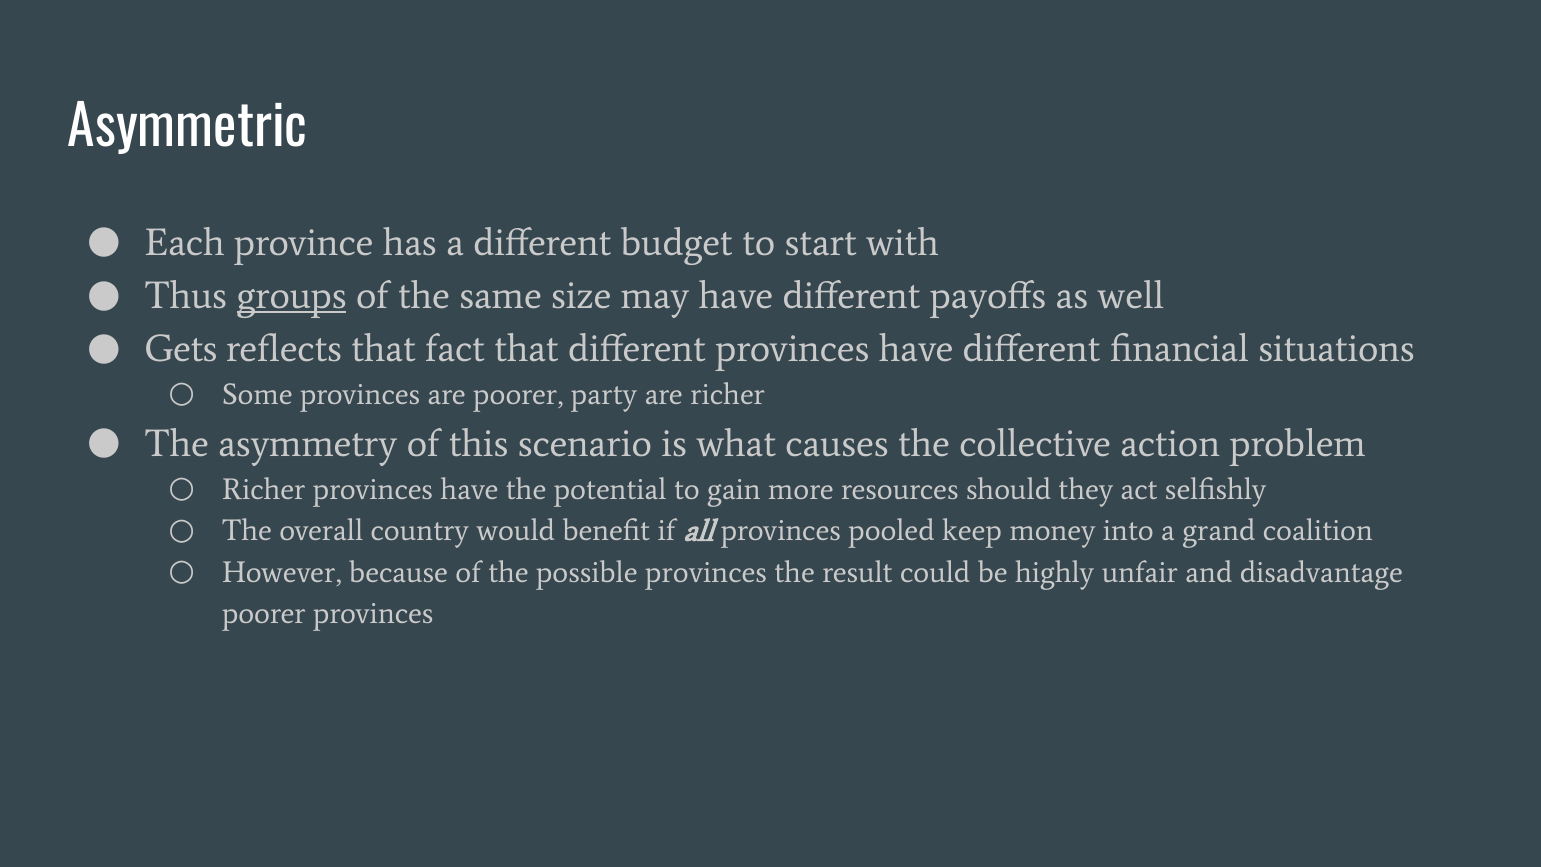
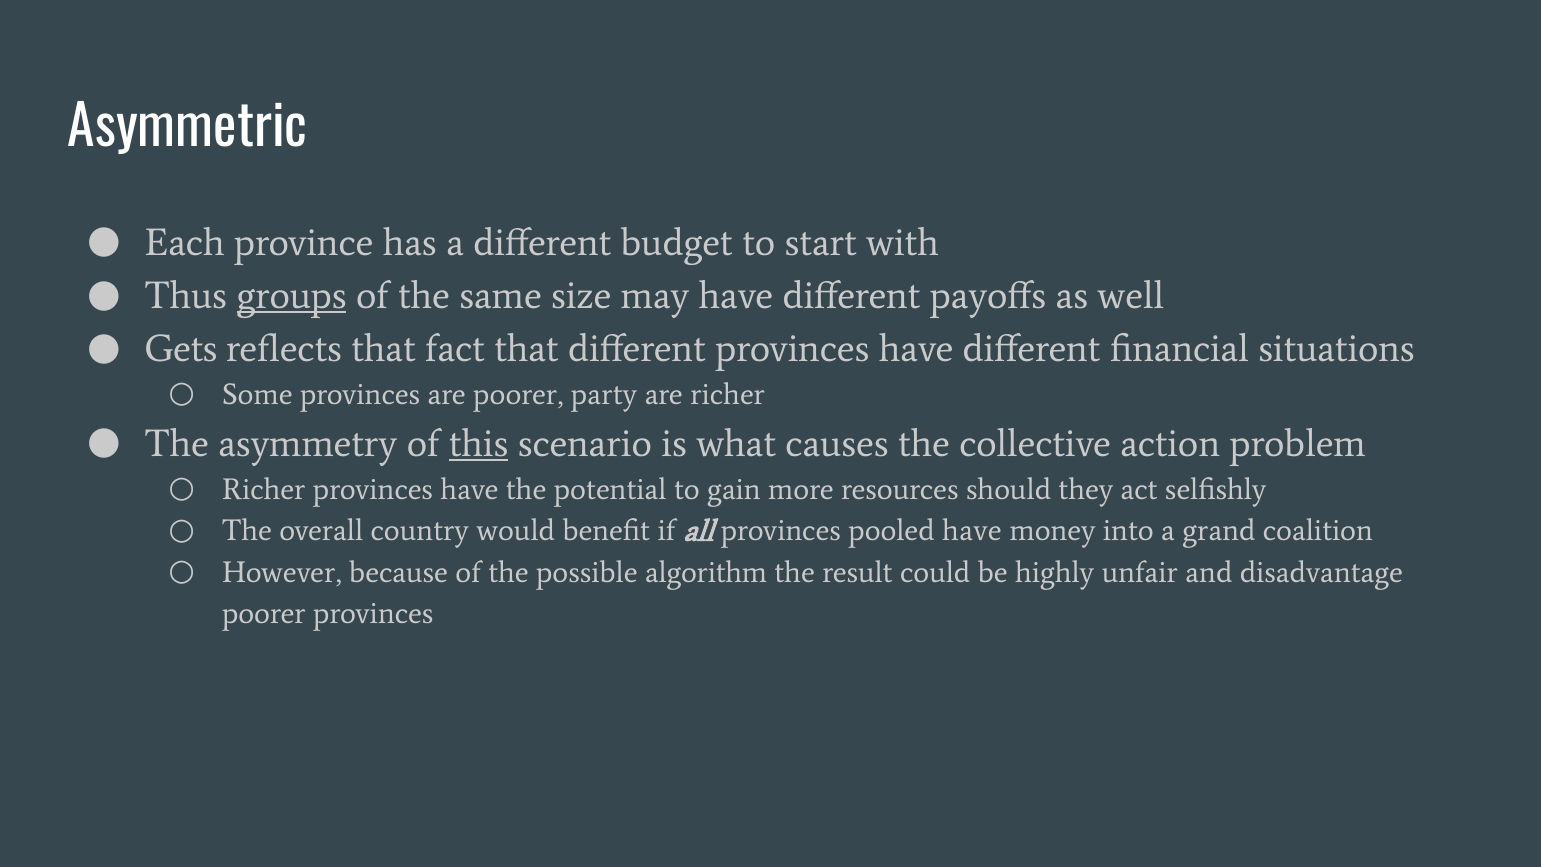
this underline: none -> present
pooled keep: keep -> have
possible provinces: provinces -> algorithm
